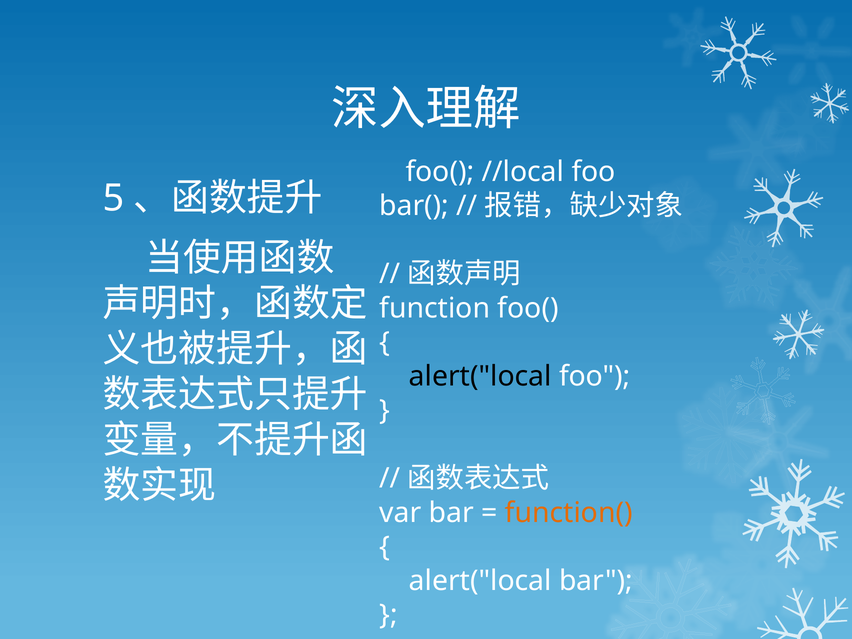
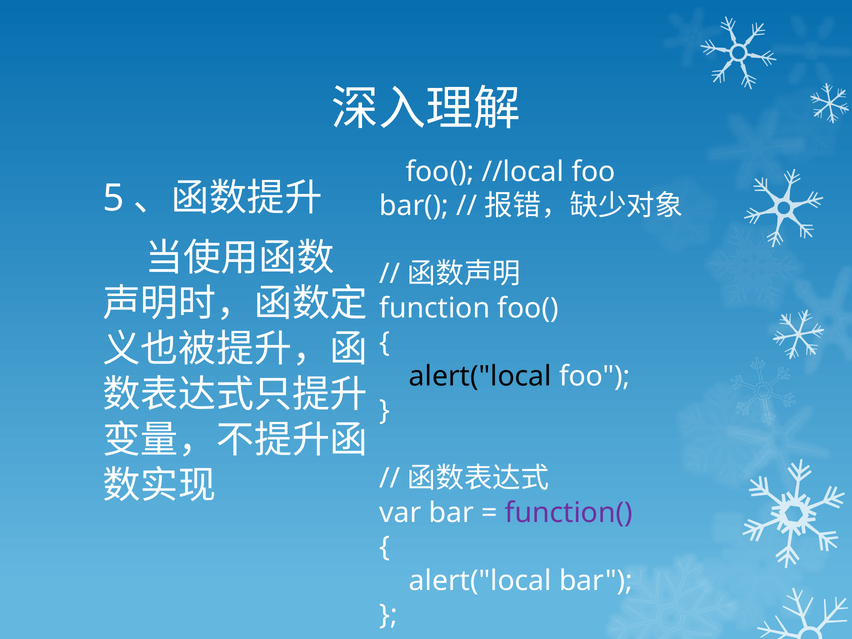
function( colour: orange -> purple
